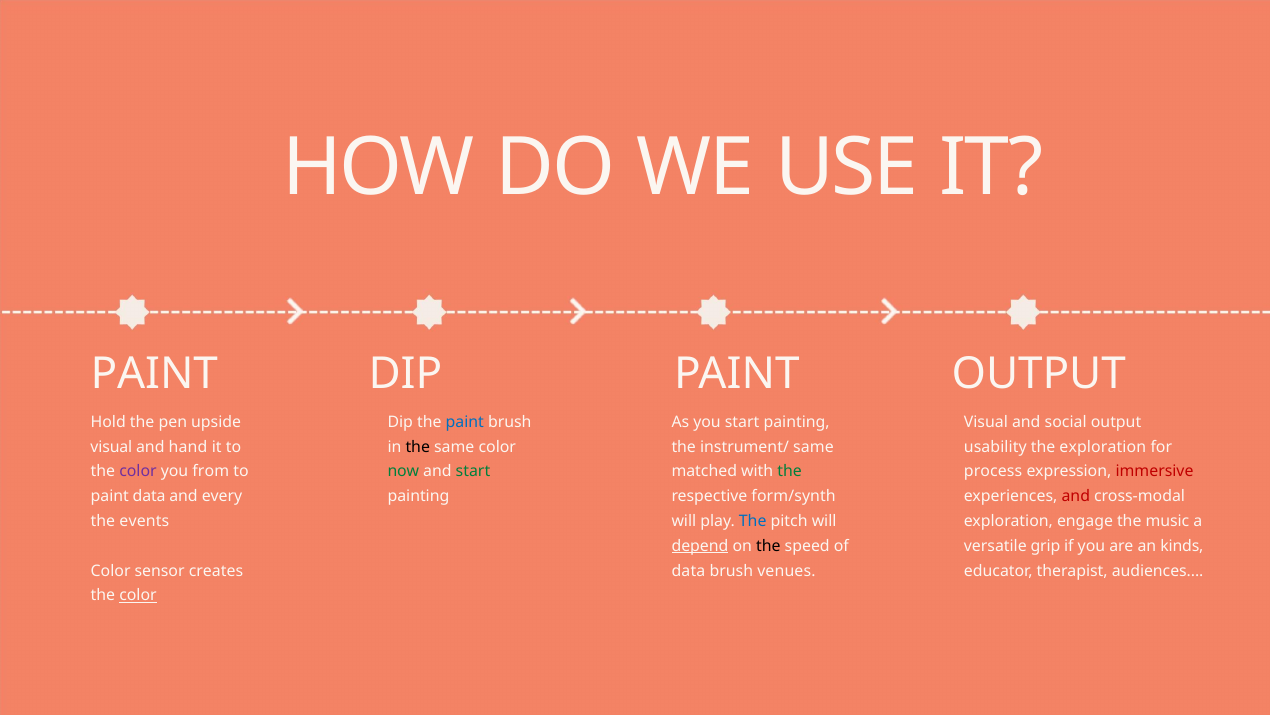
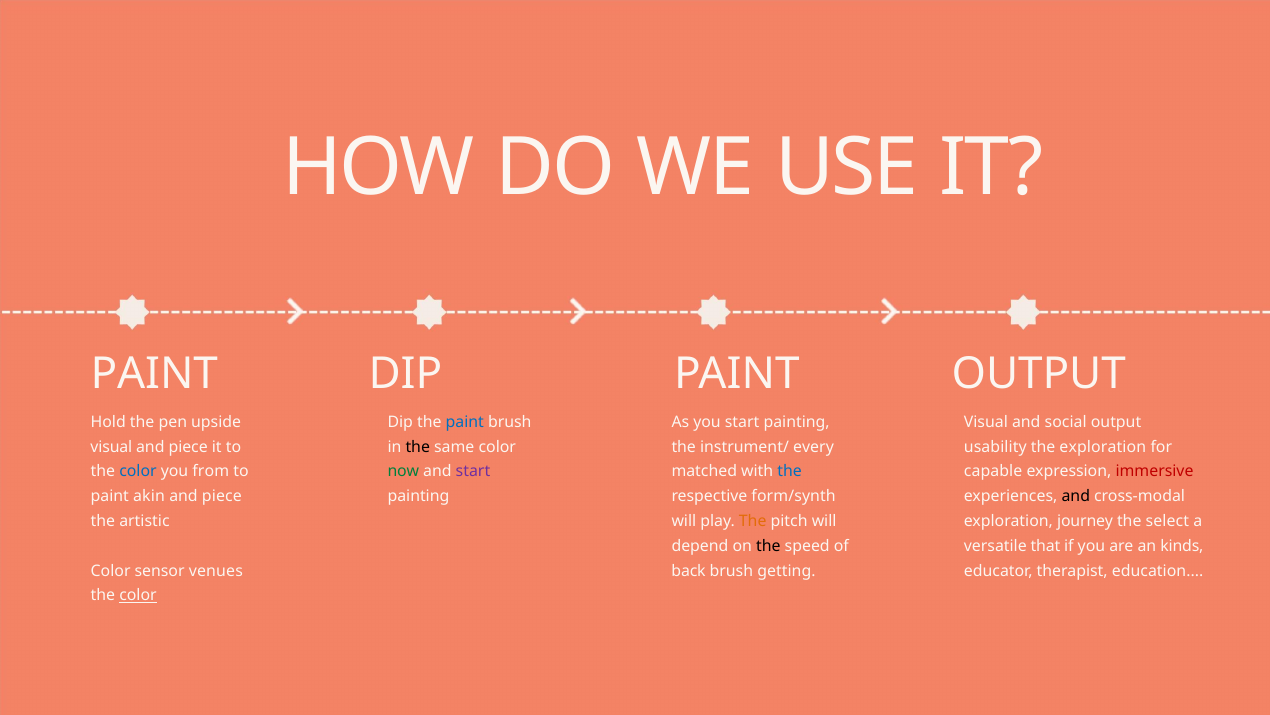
hand at (188, 447): hand -> piece
instrument/ same: same -> every
color at (138, 471) colour: purple -> blue
start at (473, 471) colour: green -> purple
the at (790, 471) colour: green -> blue
process: process -> capable
paint data: data -> akin
every at (222, 496): every -> piece
and at (1076, 496) colour: red -> black
events: events -> artistic
The at (753, 521) colour: blue -> orange
engage: engage -> journey
music: music -> select
depend underline: present -> none
grip: grip -> that
creates: creates -> venues
data at (688, 570): data -> back
venues: venues -> getting
audiences: audiences -> education
